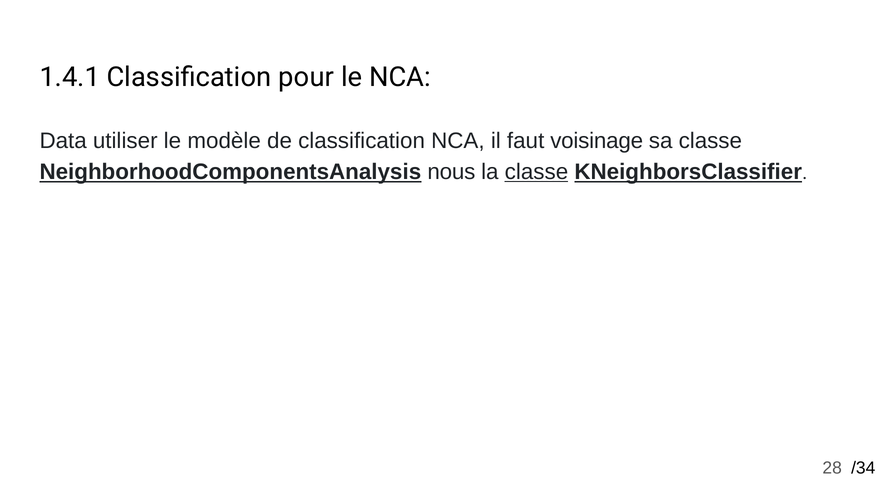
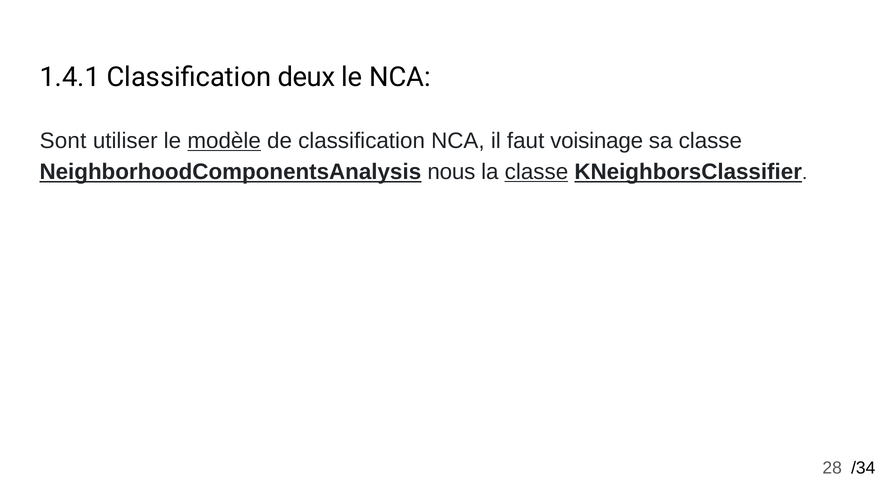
pour: pour -> deux
Data: Data -> Sont
modèle underline: none -> present
